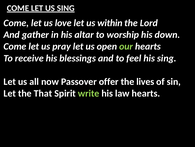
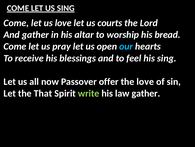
within: within -> courts
down: down -> bread
our colour: light green -> light blue
the lives: lives -> love
law hearts: hearts -> gather
